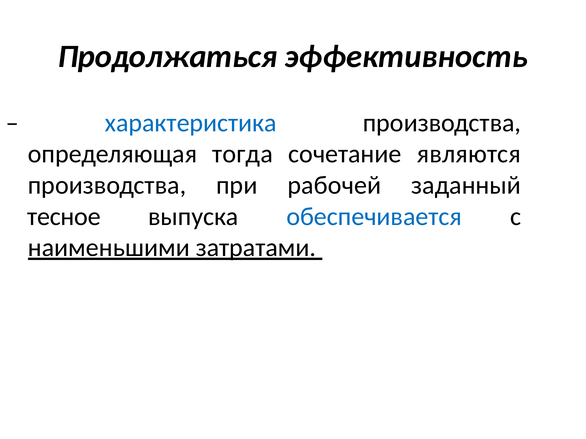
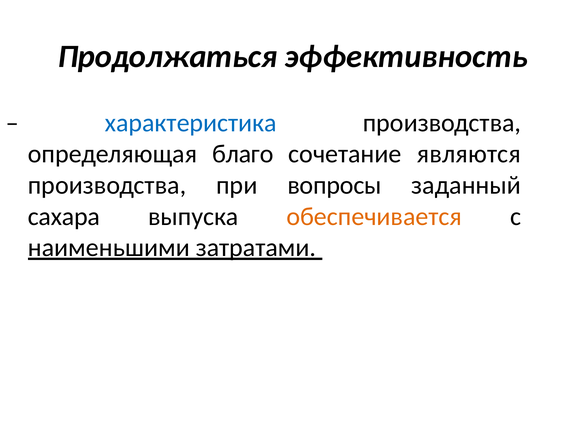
тогда: тогда -> благо
рабочей: рабочей -> вопросы
тесное: тесное -> сахара
обеспечивается colour: blue -> orange
